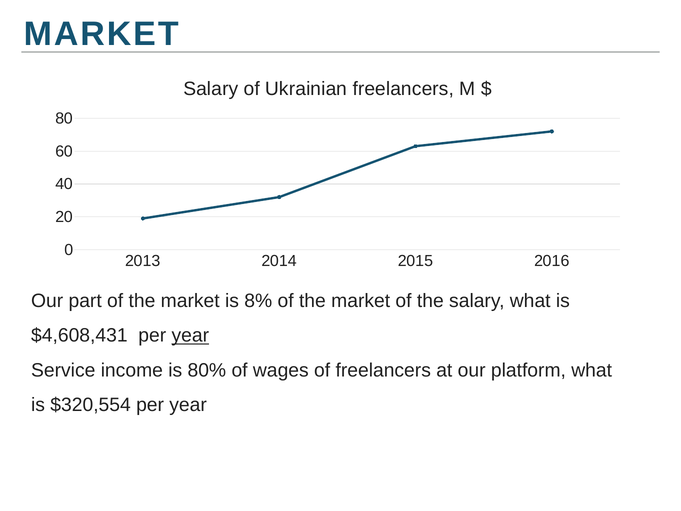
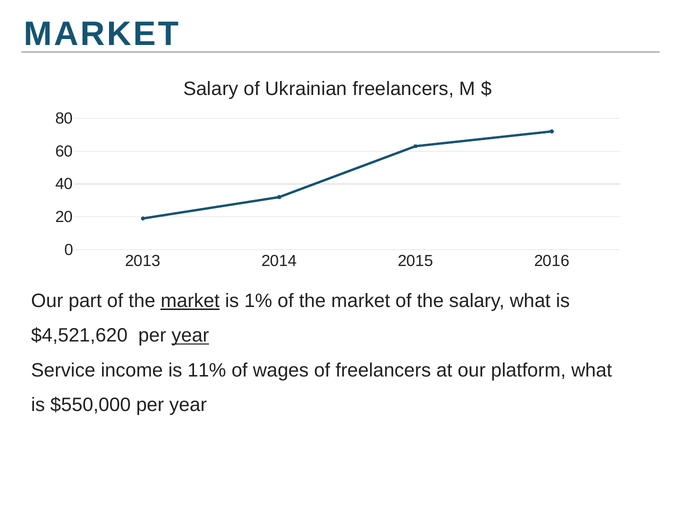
market at (190, 301) underline: none -> present
8%: 8% -> 1%
$4,608,431: $4,608,431 -> $4,521,620
80%: 80% -> 11%
$320,554: $320,554 -> $550,000
